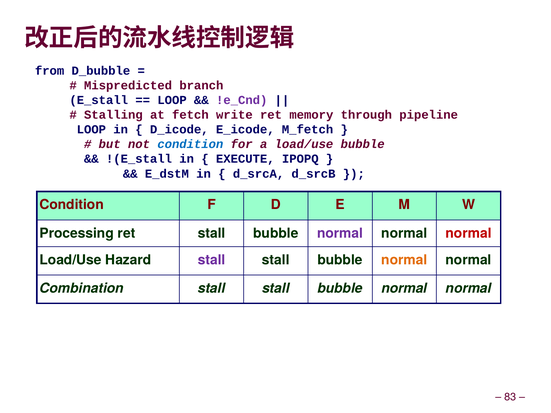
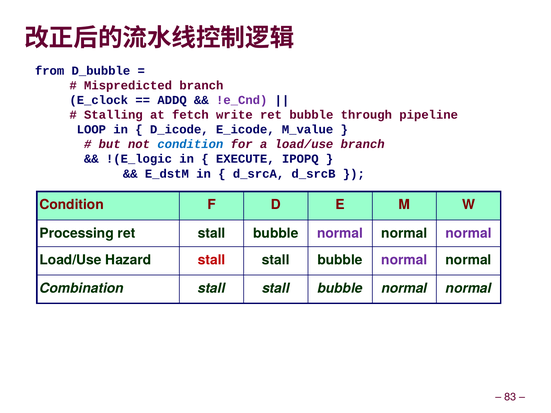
E_stall: E_stall -> E_clock
LOOP at (172, 100): LOOP -> ADDQ
ret memory: memory -> bubble
M_fetch: M_fetch -> M_value
load/use bubble: bubble -> branch
!(E_stall: !(E_stall -> !(E_logic
normal at (469, 233) colour: red -> purple
stall at (212, 260) colour: purple -> red
normal at (404, 260) colour: orange -> purple
